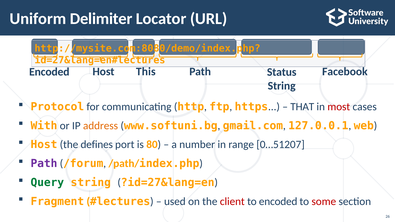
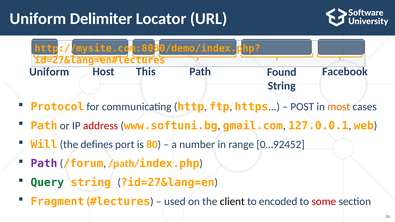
Encoded at (49, 72): Encoded -> Uniform
Status: Status -> Found
THAT: THAT -> POST
most colour: red -> orange
With at (44, 126): With -> Path
address colour: orange -> red
Host at (44, 145): Host -> Will
0…51207: 0…51207 -> 0…92452
client colour: red -> black
